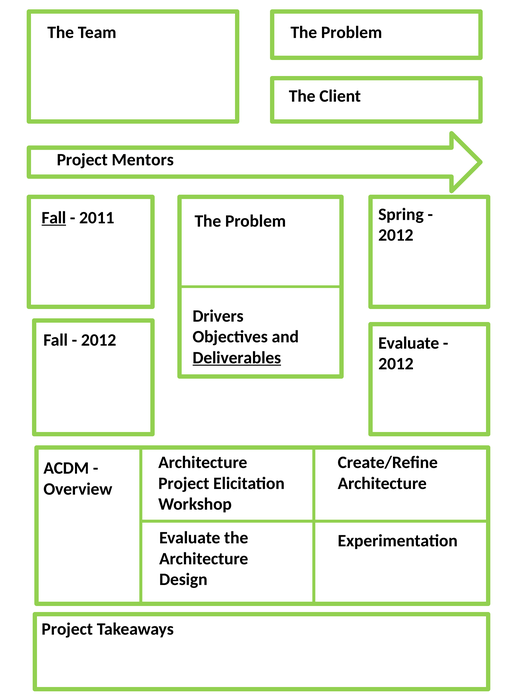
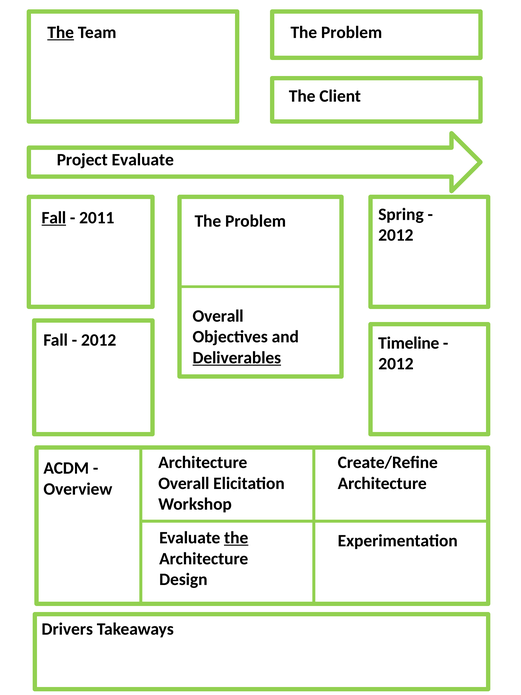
The at (61, 32) underline: none -> present
Project Mentors: Mentors -> Evaluate
Drivers at (218, 316): Drivers -> Overall
Evaluate at (409, 343): Evaluate -> Timeline
Project at (184, 483): Project -> Overall
the at (236, 538) underline: none -> present
Project at (67, 629): Project -> Drivers
